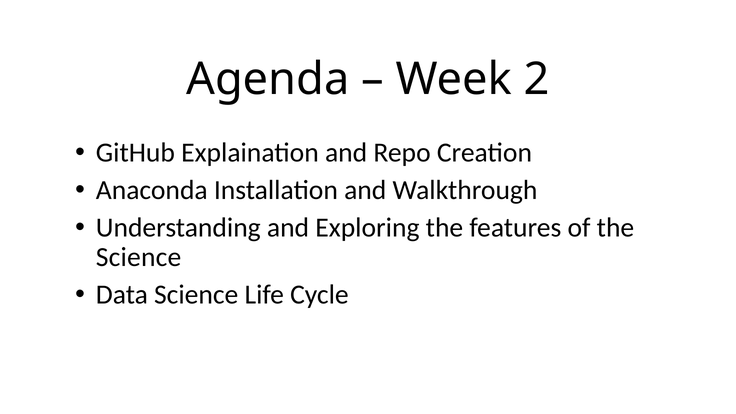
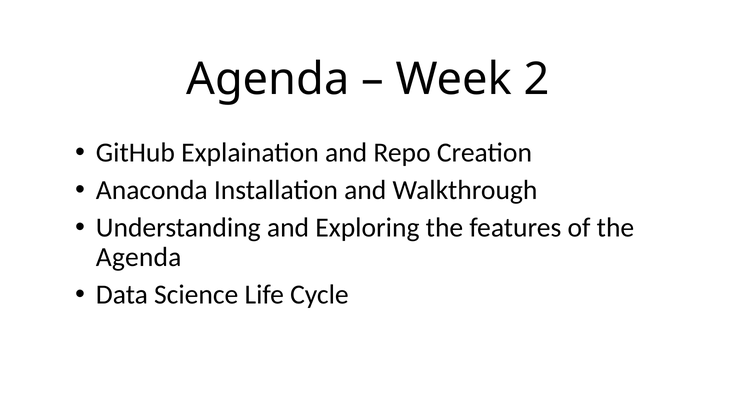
Science at (139, 257): Science -> Agenda
